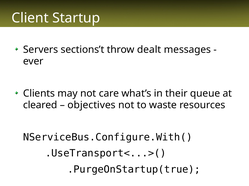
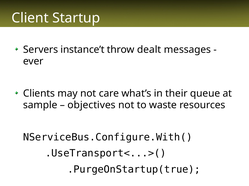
sections’t: sections’t -> instance’t
cleared: cleared -> sample
